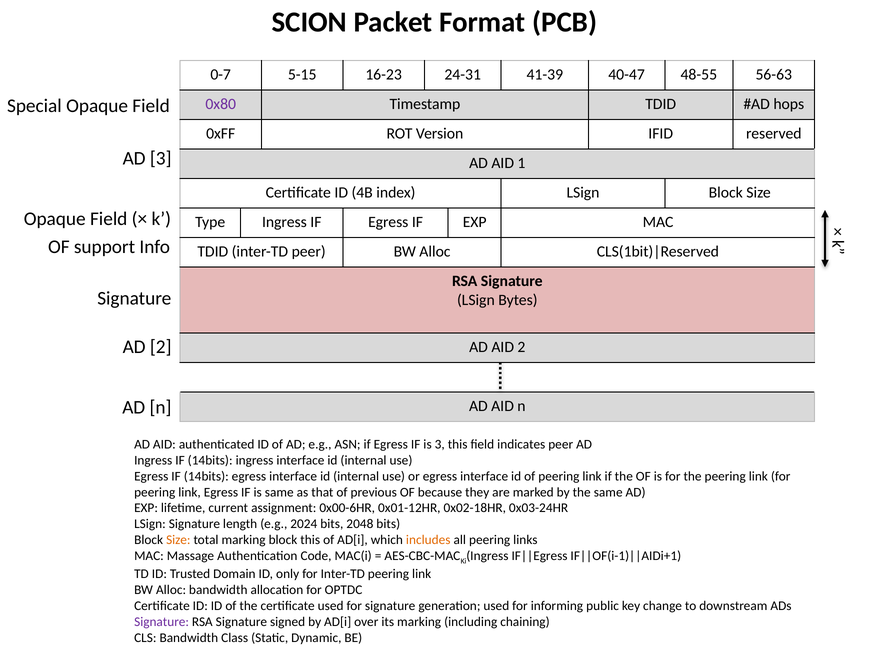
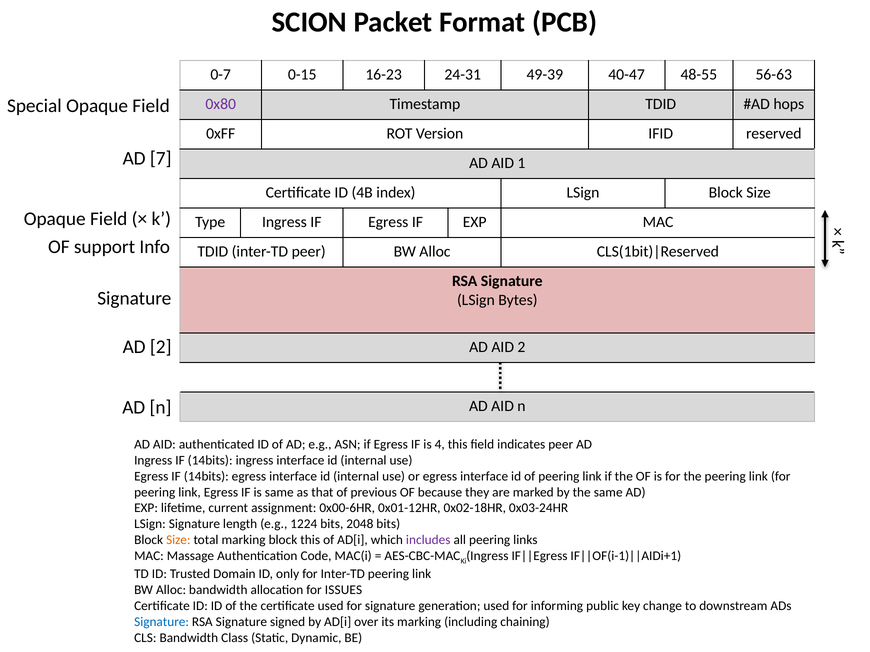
5-15: 5-15 -> 0-15
41-39: 41-39 -> 49-39
AD 3: 3 -> 7
is 3: 3 -> 4
2024: 2024 -> 1224
includes colour: orange -> purple
OPTDC: OPTDC -> ISSUES
Signature at (162, 622) colour: purple -> blue
